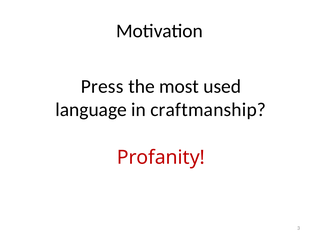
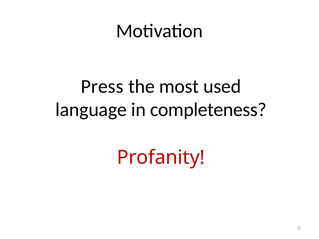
craftmanship: craftmanship -> completeness
